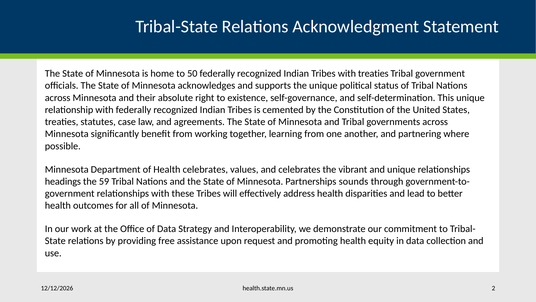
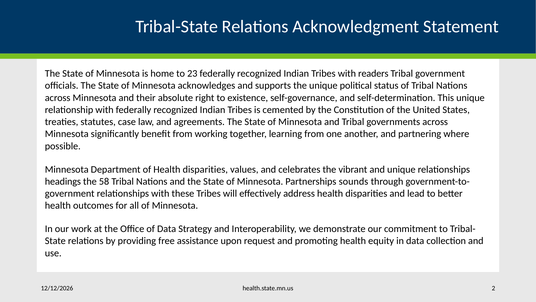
50: 50 -> 23
with treaties: treaties -> readers
of Health celebrates: celebrates -> disparities
59: 59 -> 58
